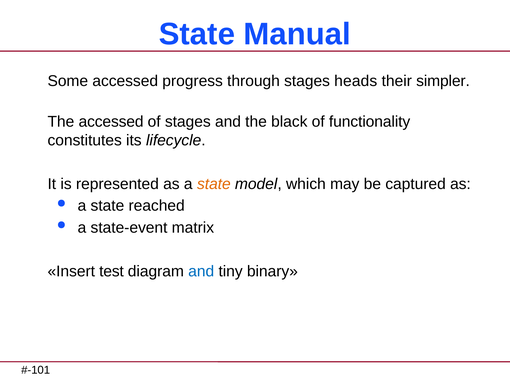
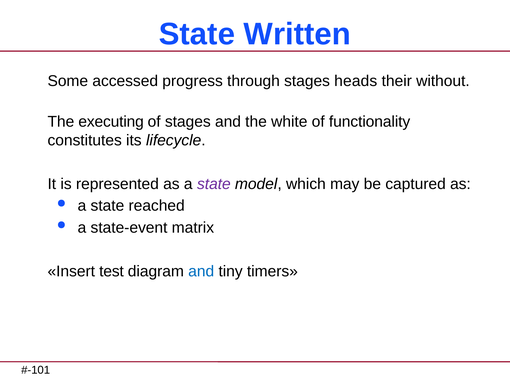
Manual: Manual -> Written
simpler: simpler -> without
The accessed: accessed -> executing
black: black -> white
state at (214, 184) colour: orange -> purple
binary: binary -> timers
